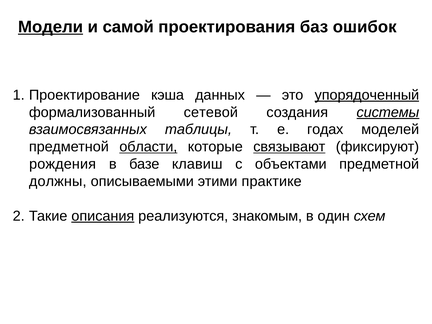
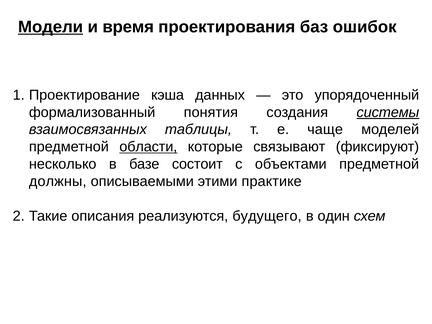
самой: самой -> время
упорядоченный underline: present -> none
сетевой: сетевой -> понятия
годах: годах -> чаще
связывают underline: present -> none
рождения: рождения -> несколько
клавиш: клавиш -> состоит
описания underline: present -> none
знакомым: знакомым -> будущего
